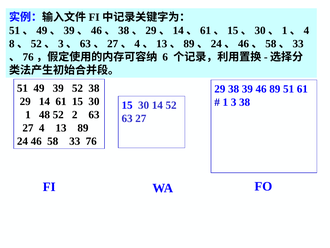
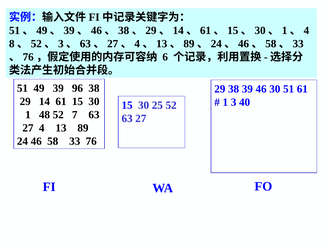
39 52: 52 -> 96
46 89: 89 -> 30
3 38: 38 -> 40
30 14: 14 -> 25
2: 2 -> 7
